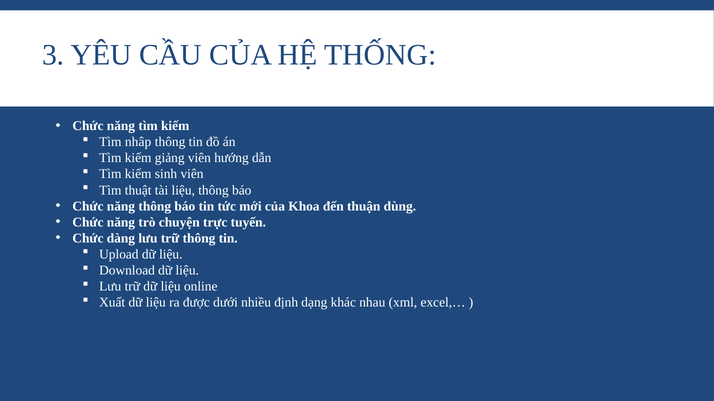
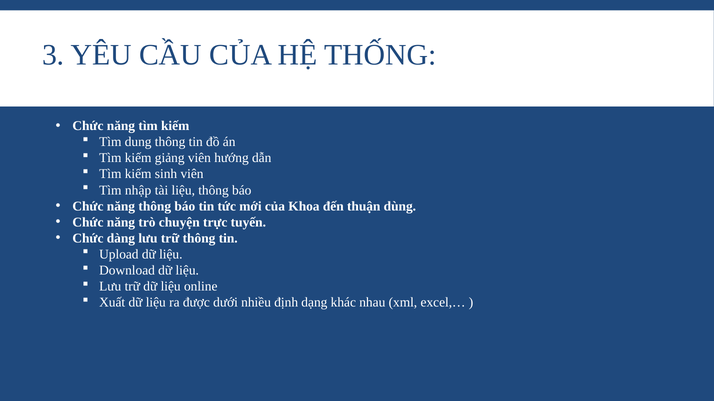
nhâp: nhâp -> dung
thuật: thuật -> nhập
